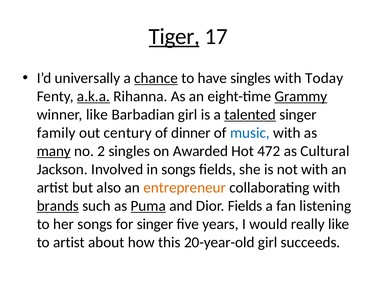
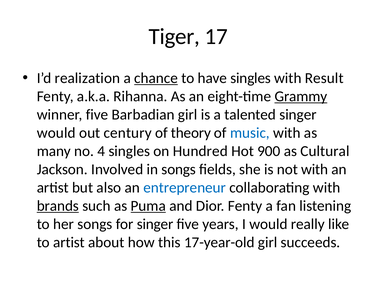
Tiger underline: present -> none
universally: universally -> realization
Today: Today -> Result
a.k.a underline: present -> none
winner like: like -> five
talented underline: present -> none
family at (56, 133): family -> would
dinner: dinner -> theory
many underline: present -> none
2: 2 -> 4
Awarded: Awarded -> Hundred
472: 472 -> 900
entrepreneur colour: orange -> blue
Dior Fields: Fields -> Fenty
20-year-old: 20-year-old -> 17-year-old
